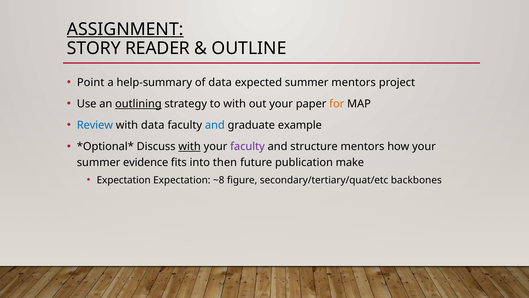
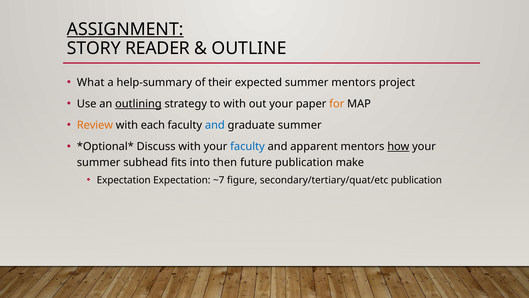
Point: Point -> What
of data: data -> their
Review colour: blue -> orange
with data: data -> each
graduate example: example -> summer
with at (190, 146) underline: present -> none
faculty at (247, 146) colour: purple -> blue
structure: structure -> apparent
how underline: none -> present
evidence: evidence -> subhead
~8: ~8 -> ~7
secondary/tertiary/quat/etc backbones: backbones -> publication
